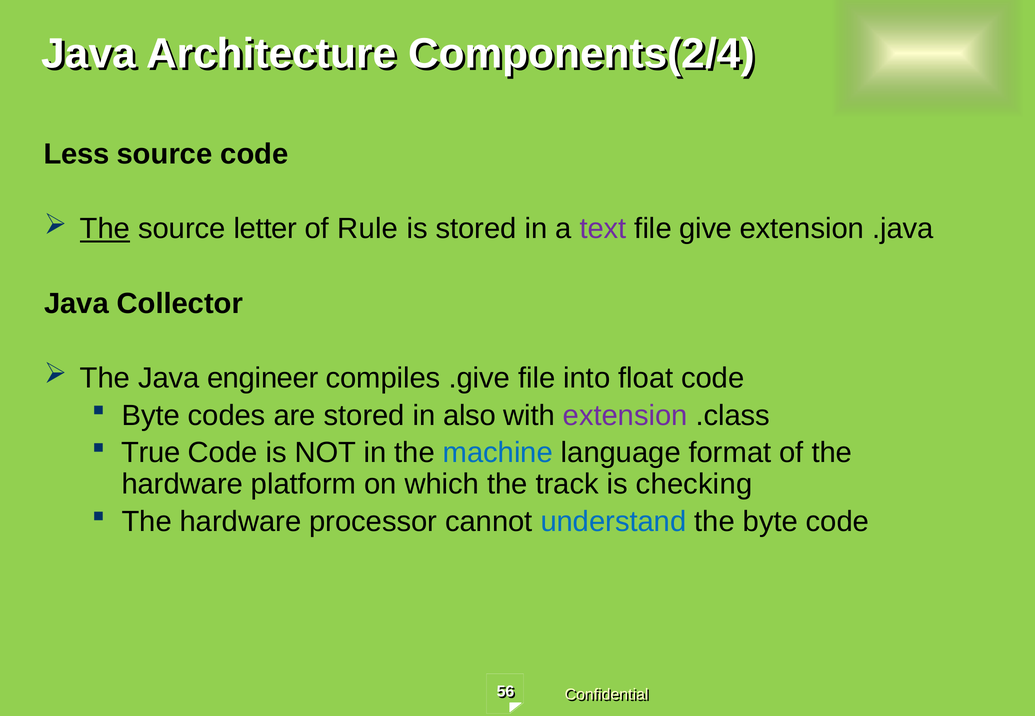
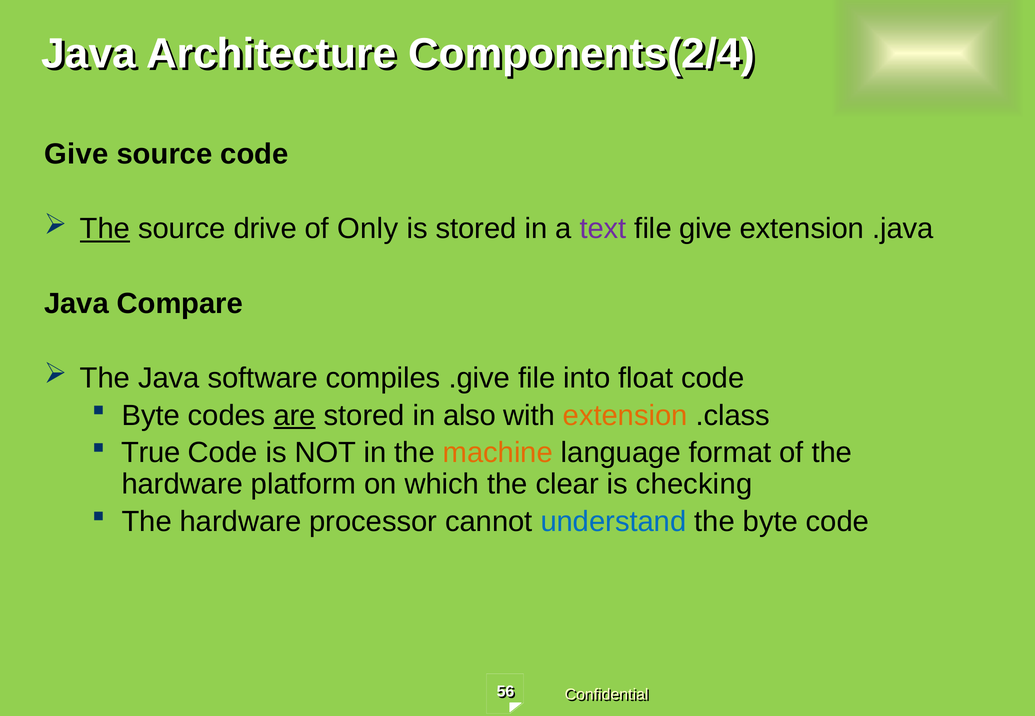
Less at (77, 154): Less -> Give
letter: letter -> drive
Rule: Rule -> Only
Collector: Collector -> Compare
engineer: engineer -> software
are underline: none -> present
extension at (625, 416) colour: purple -> orange
machine colour: blue -> orange
track: track -> clear
